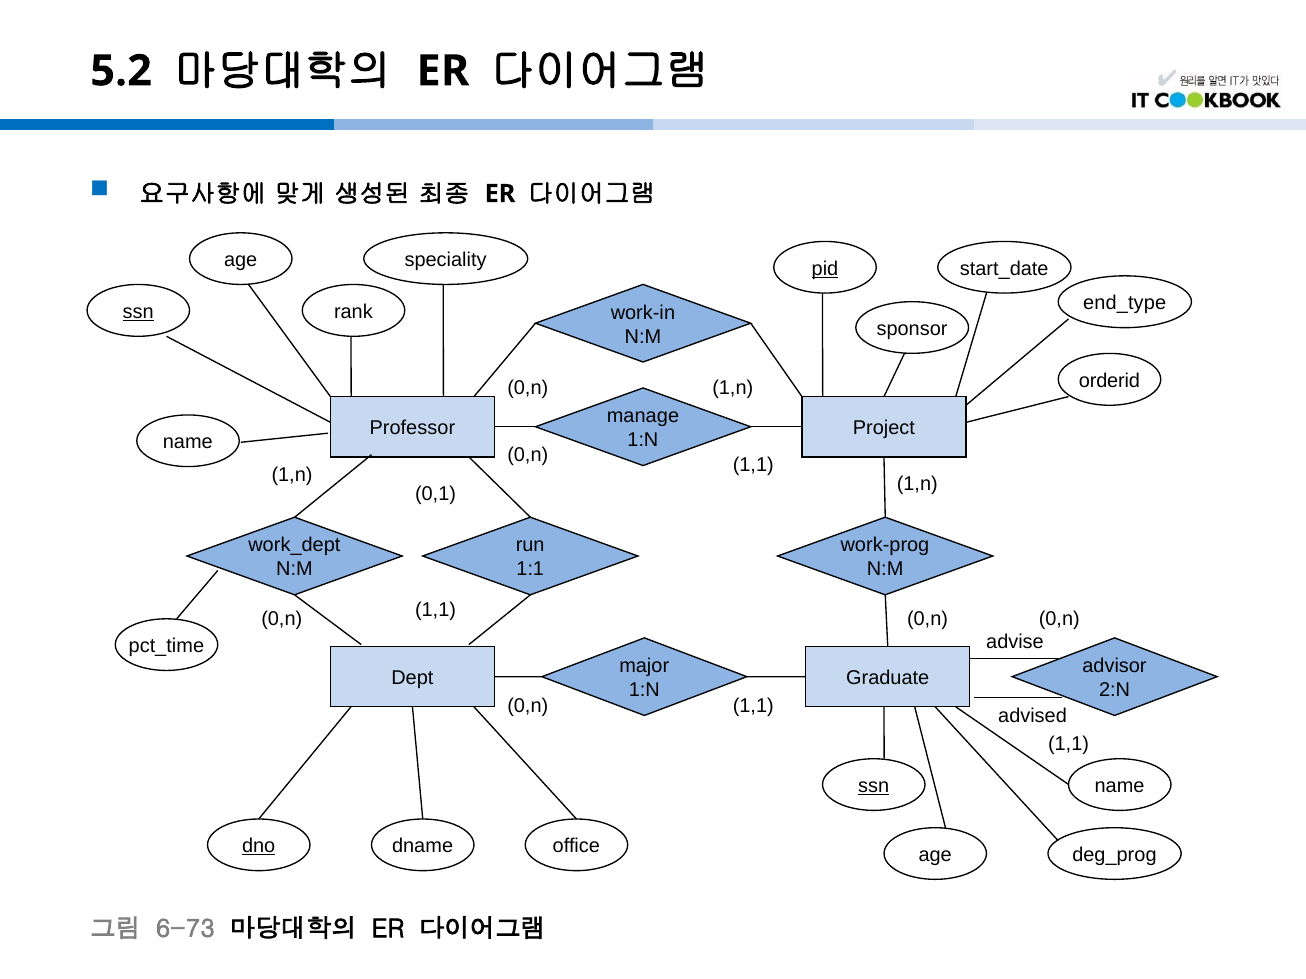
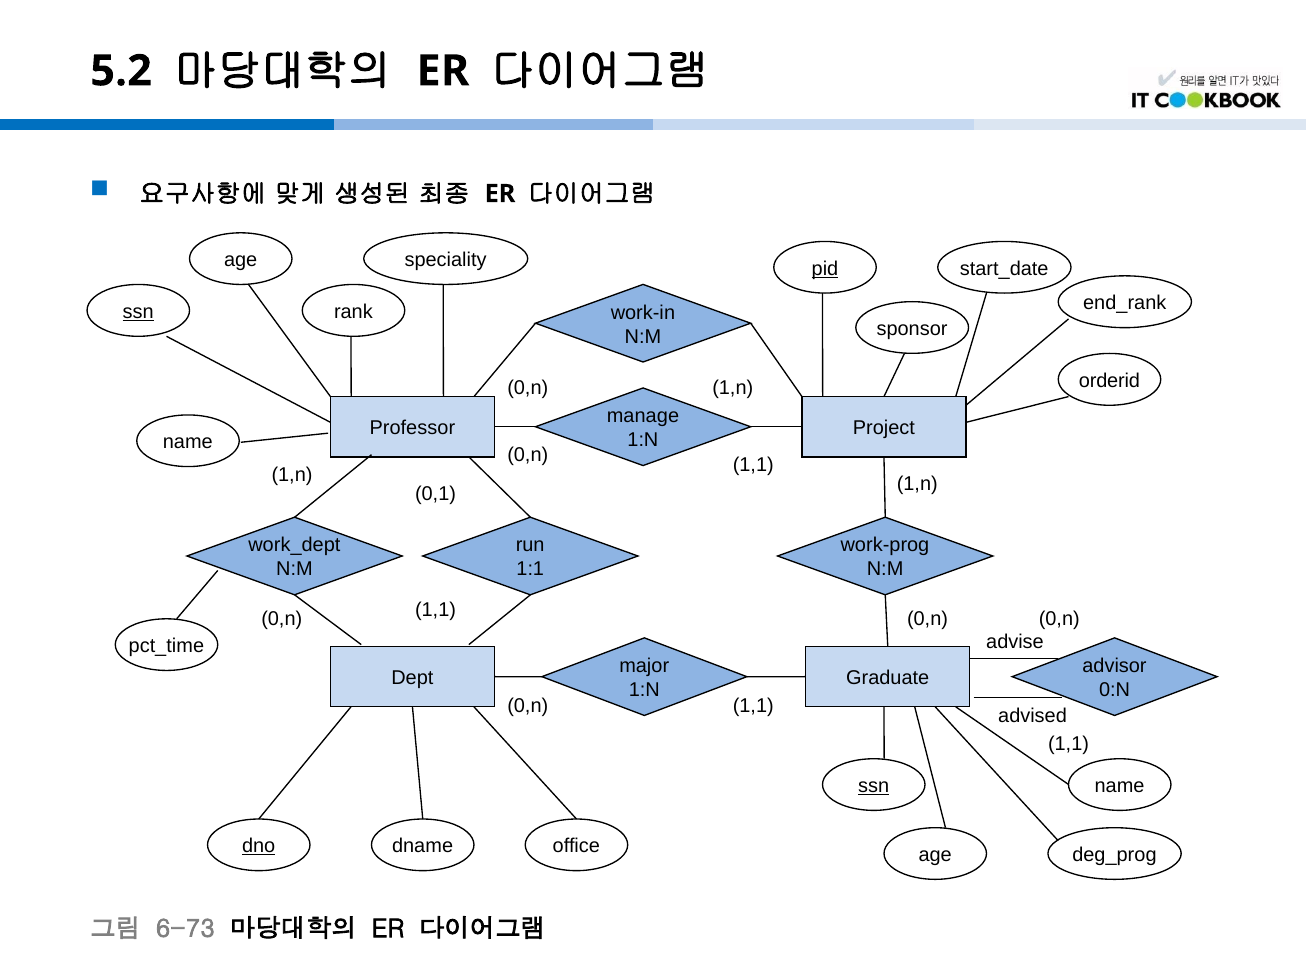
end_type: end_type -> end_rank
2:N: 2:N -> 0:N
